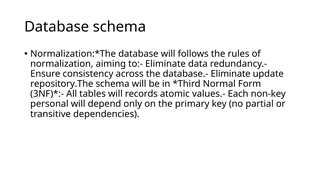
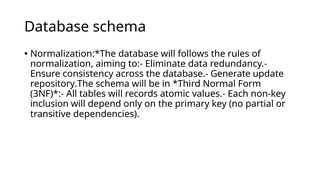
database.- Eliminate: Eliminate -> Generate
personal: personal -> inclusion
